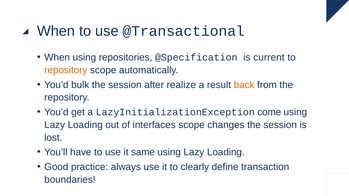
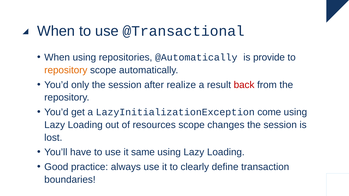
@Specification: @Specification -> @Automatically
current: current -> provide
bulk: bulk -> only
back colour: orange -> red
interfaces: interfaces -> resources
